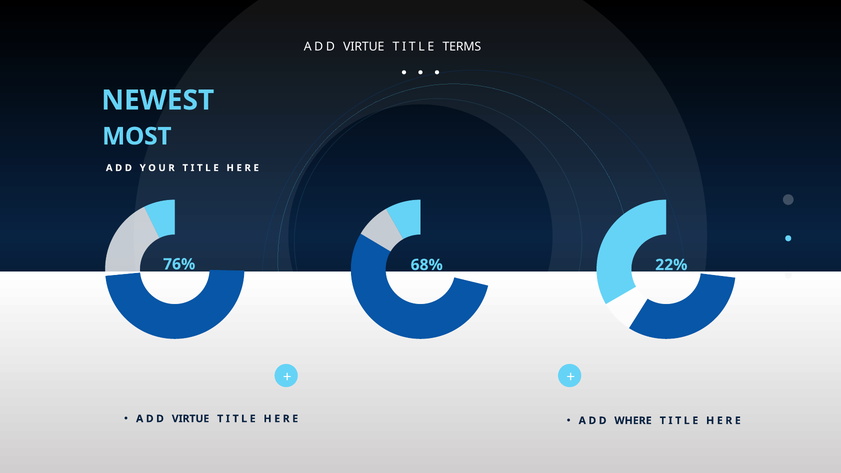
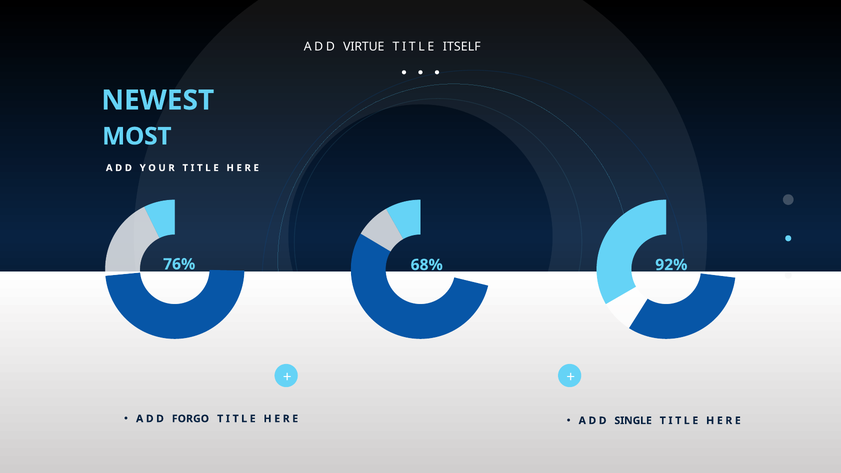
TERMS: TERMS -> ITSELF
22%: 22% -> 92%
VIRTUE at (191, 419): VIRTUE -> FORGO
WHERE: WHERE -> SINGLE
